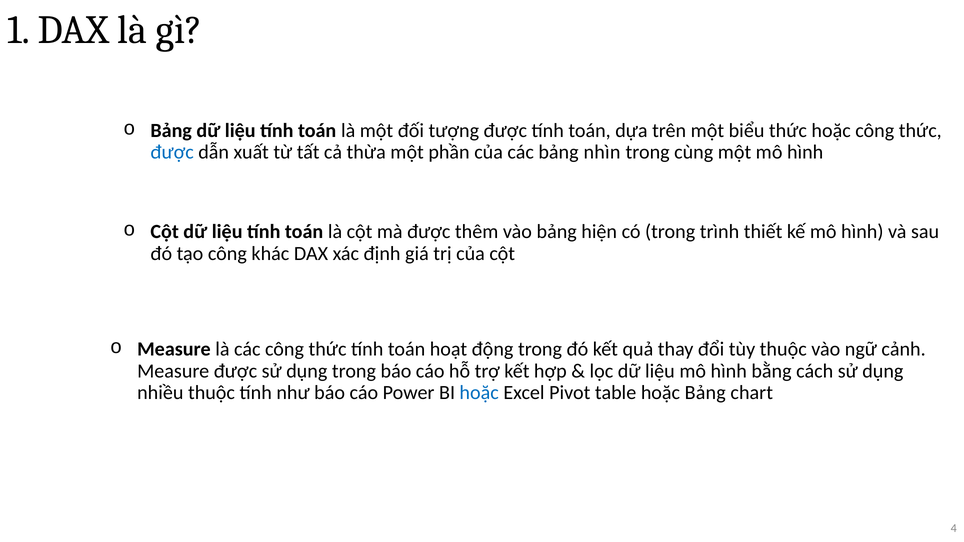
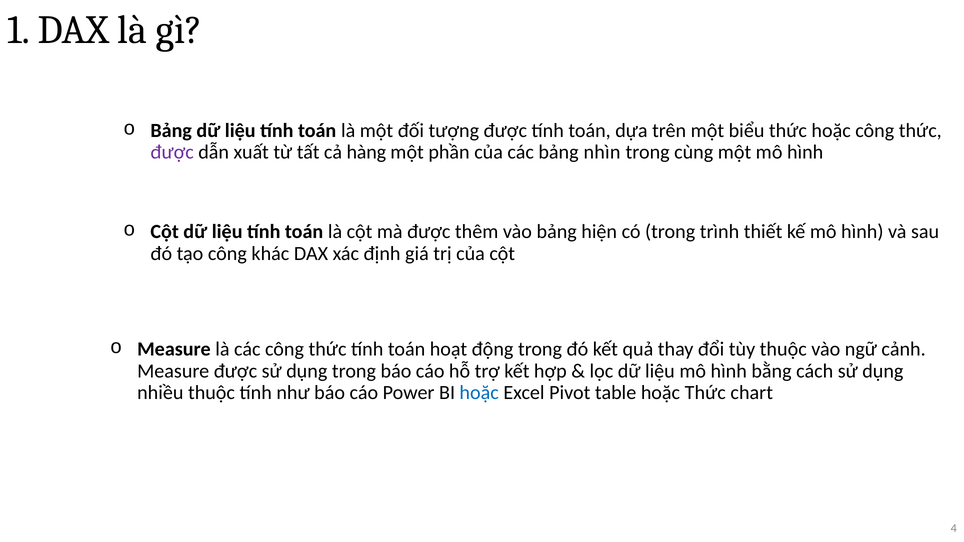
được at (172, 152) colour: blue -> purple
thừa: thừa -> hàng
hoặc Bảng: Bảng -> Thức
